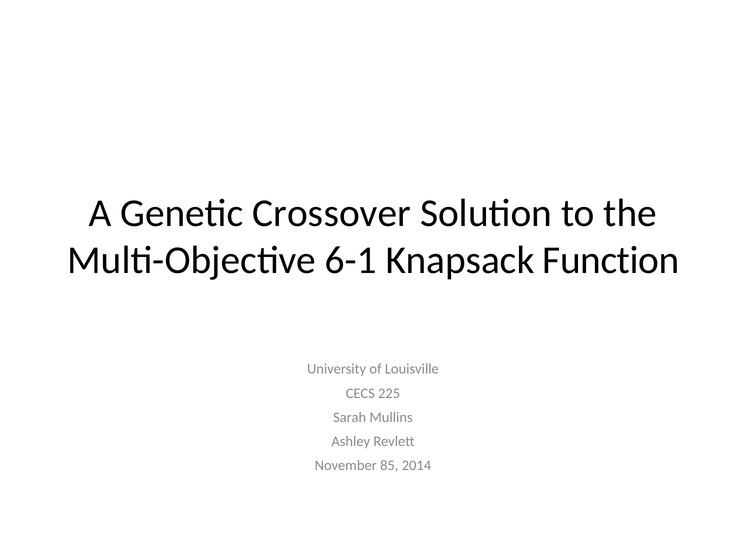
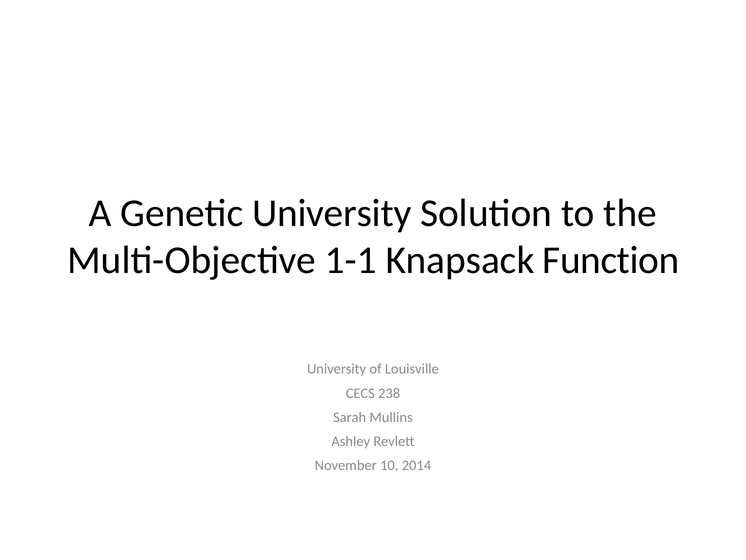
Genetic Crossover: Crossover -> University
6-1: 6-1 -> 1-1
225: 225 -> 238
85: 85 -> 10
